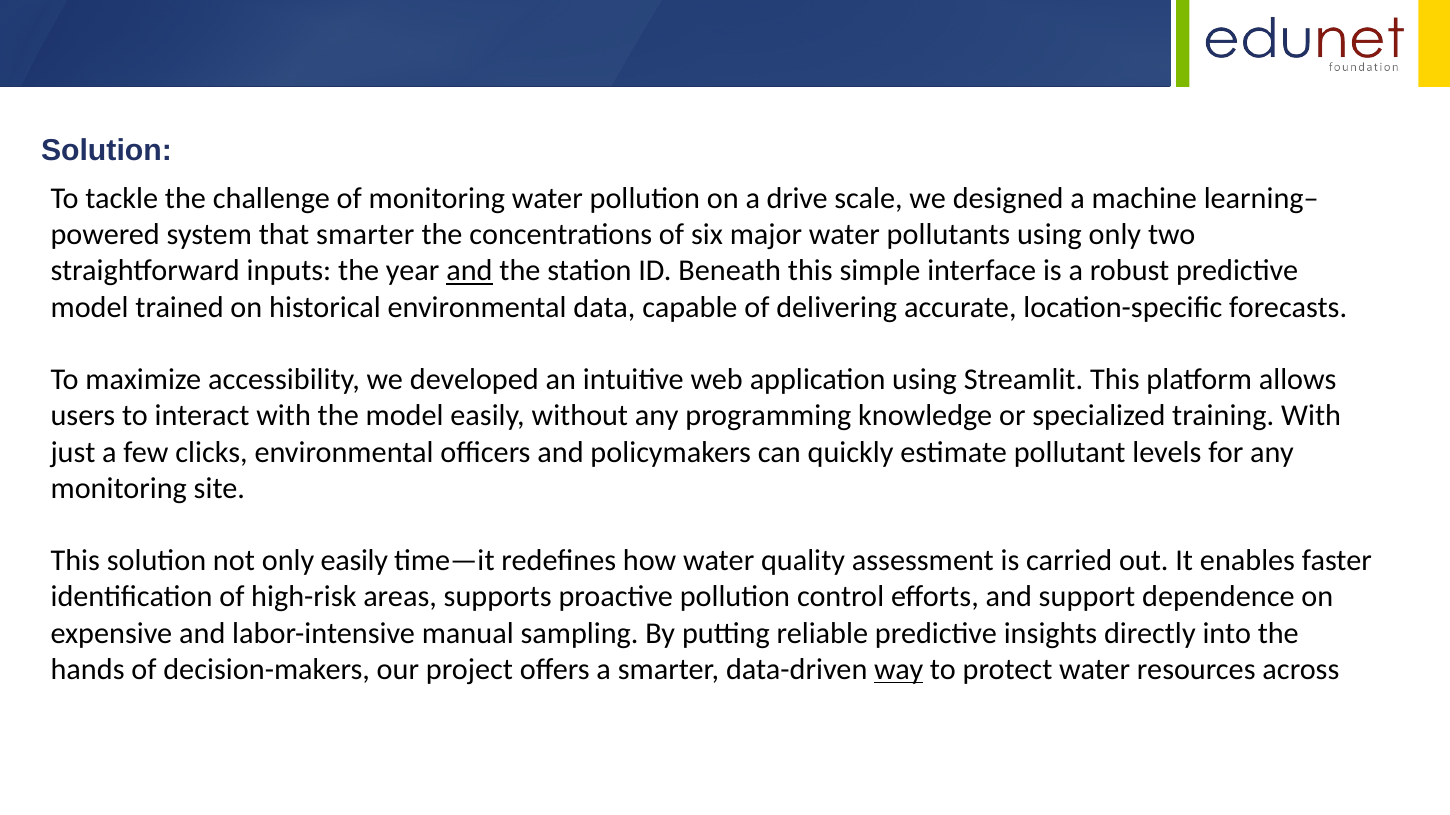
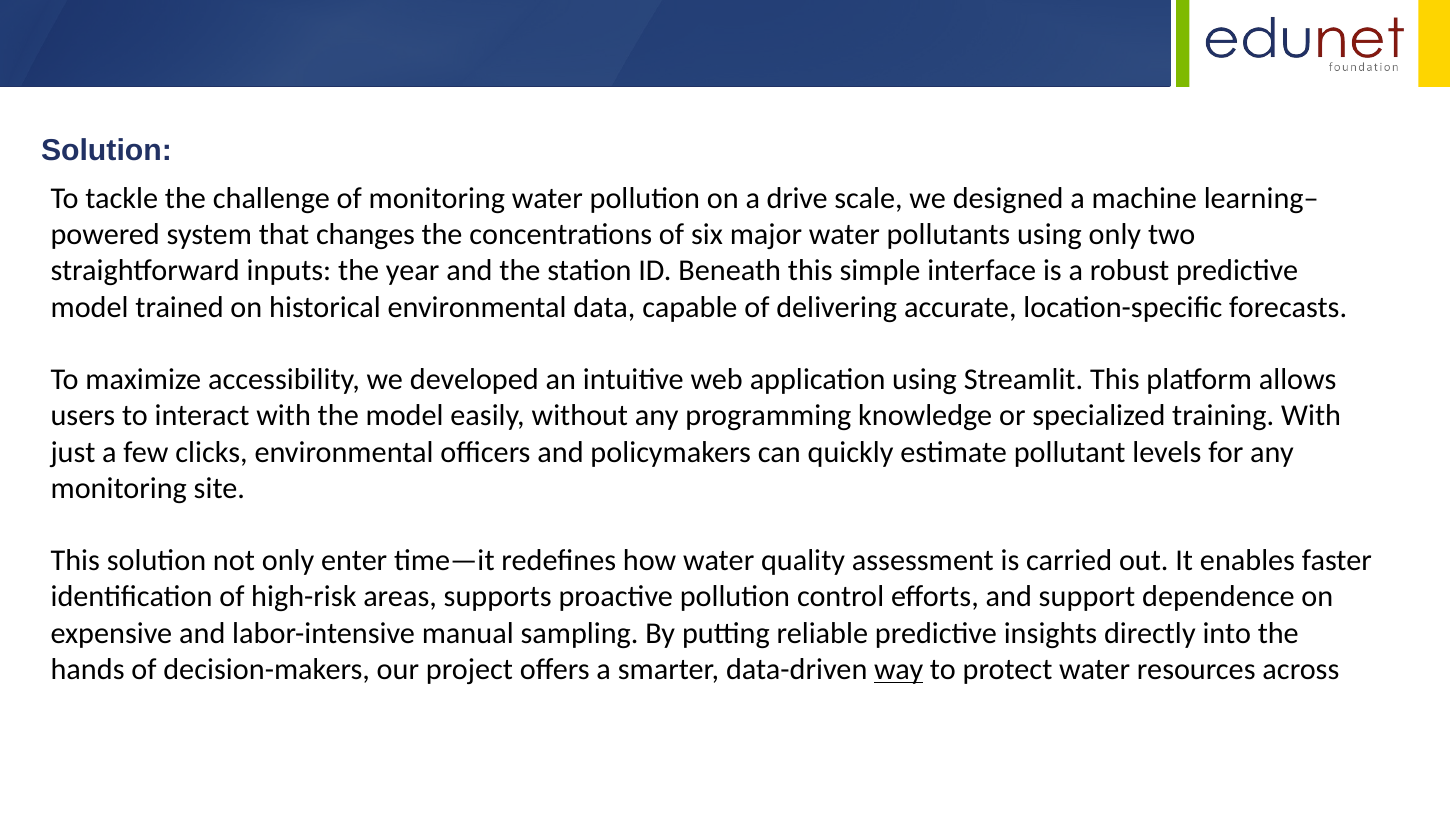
that smarter: smarter -> changes
and at (469, 271) underline: present -> none
only easily: easily -> enter
